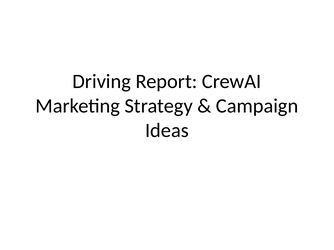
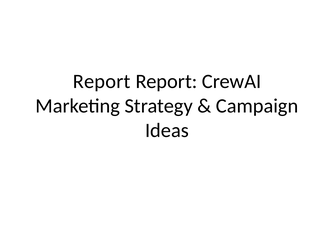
Driving at (102, 82): Driving -> Report
